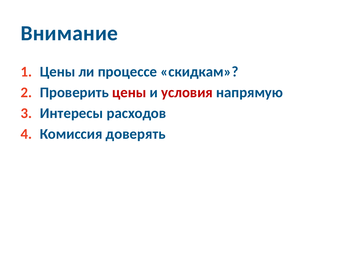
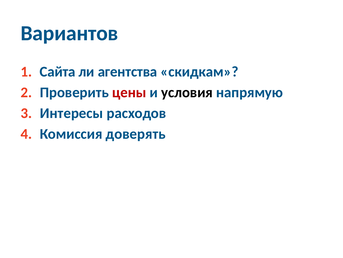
Внимание: Внимание -> Вариантов
Цены at (58, 72): Цены -> Сайта
процессе: процессе -> агентства
условия colour: red -> black
